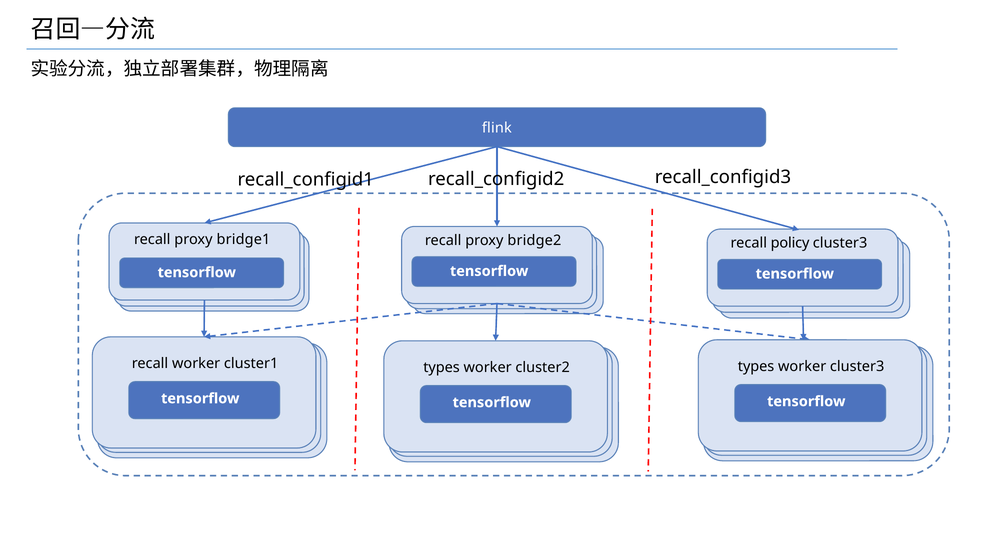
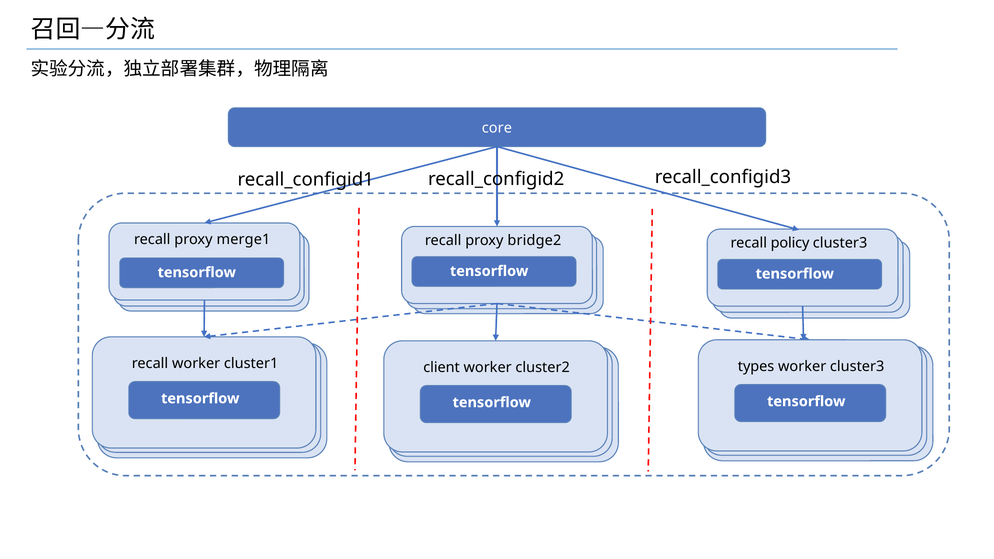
flink: flink -> core
bridge1: bridge1 -> merge1
types at (442, 367): types -> client
